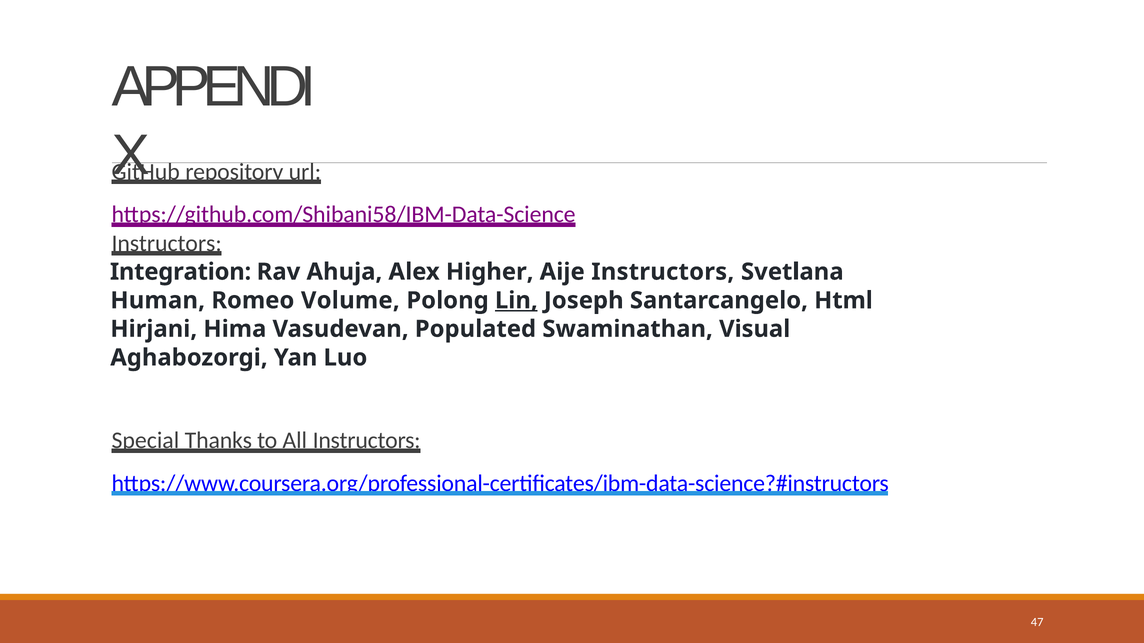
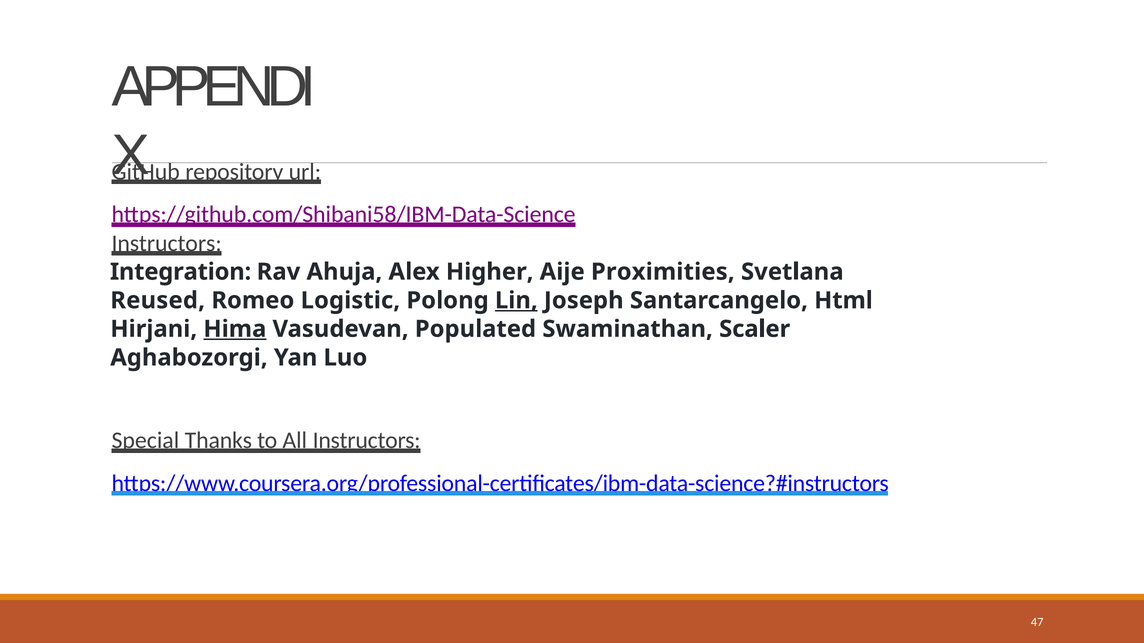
Aije Instructors: Instructors -> Proximities
Human: Human -> Reused
Volume: Volume -> Logistic
Hima underline: none -> present
Visual: Visual -> Scaler
